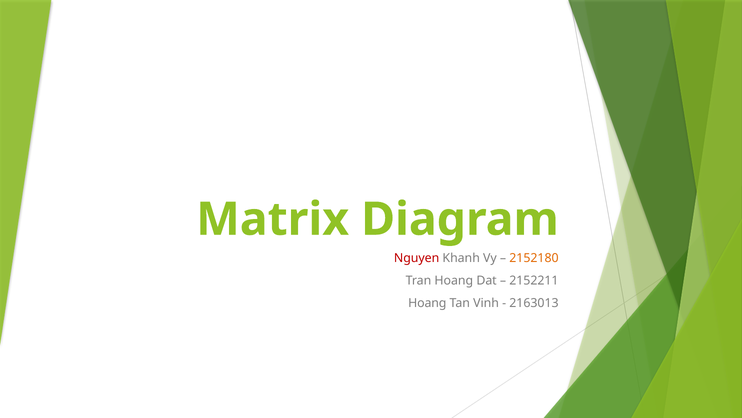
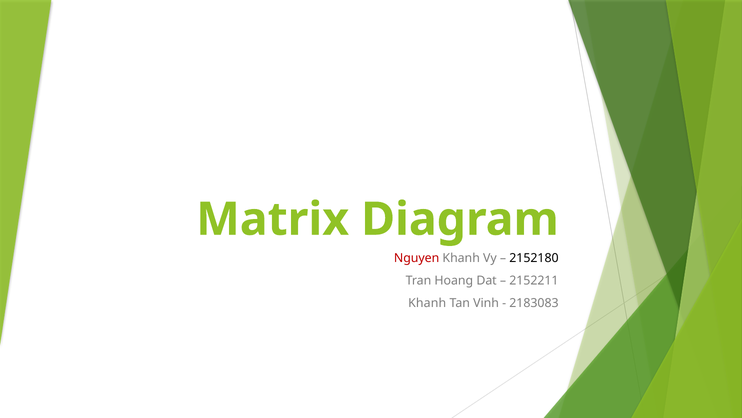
2152180 colour: orange -> black
Hoang at (427, 303): Hoang -> Khanh
2163013: 2163013 -> 2183083
